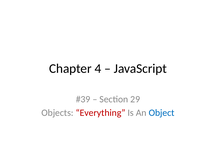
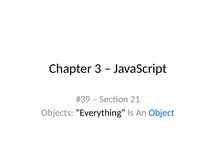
4: 4 -> 3
29: 29 -> 21
Everything colour: red -> black
